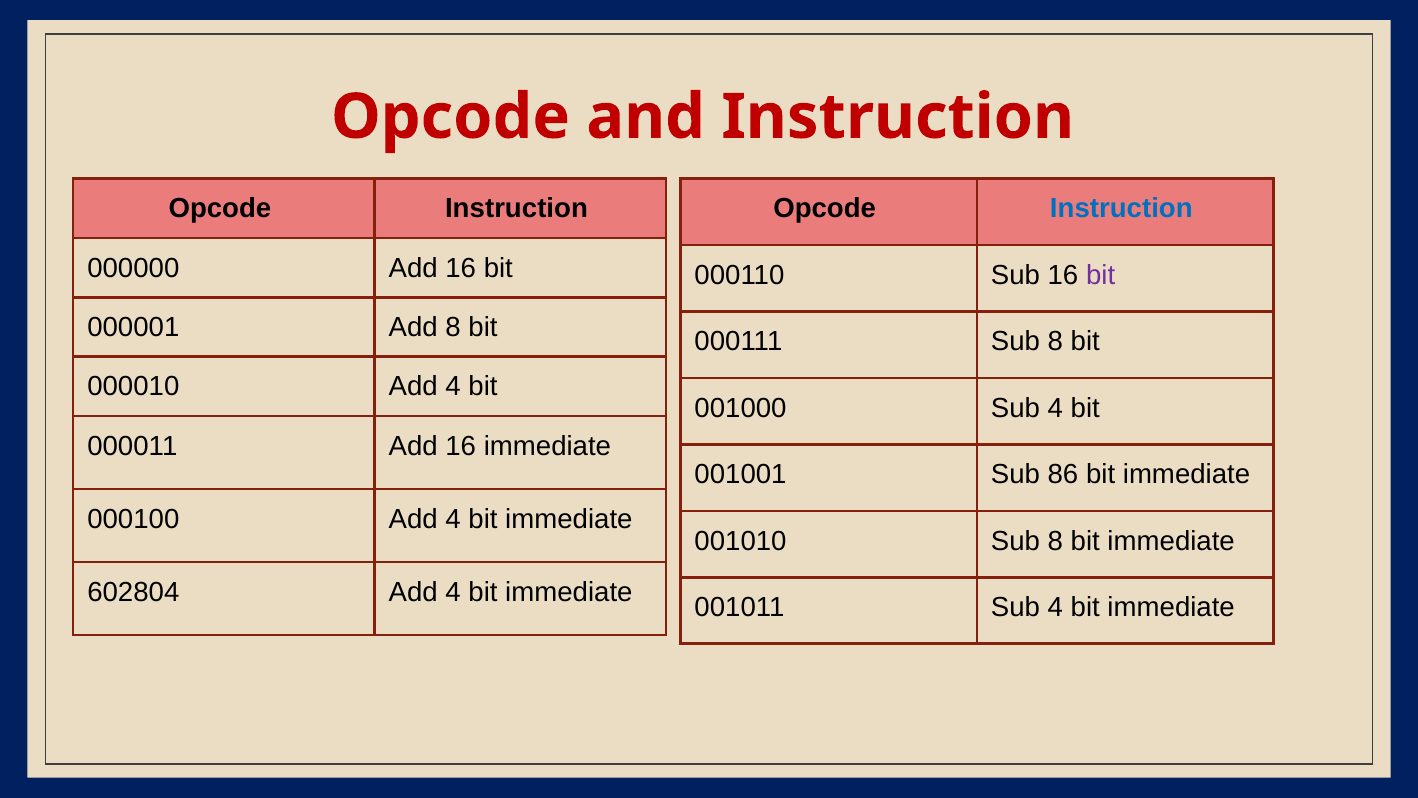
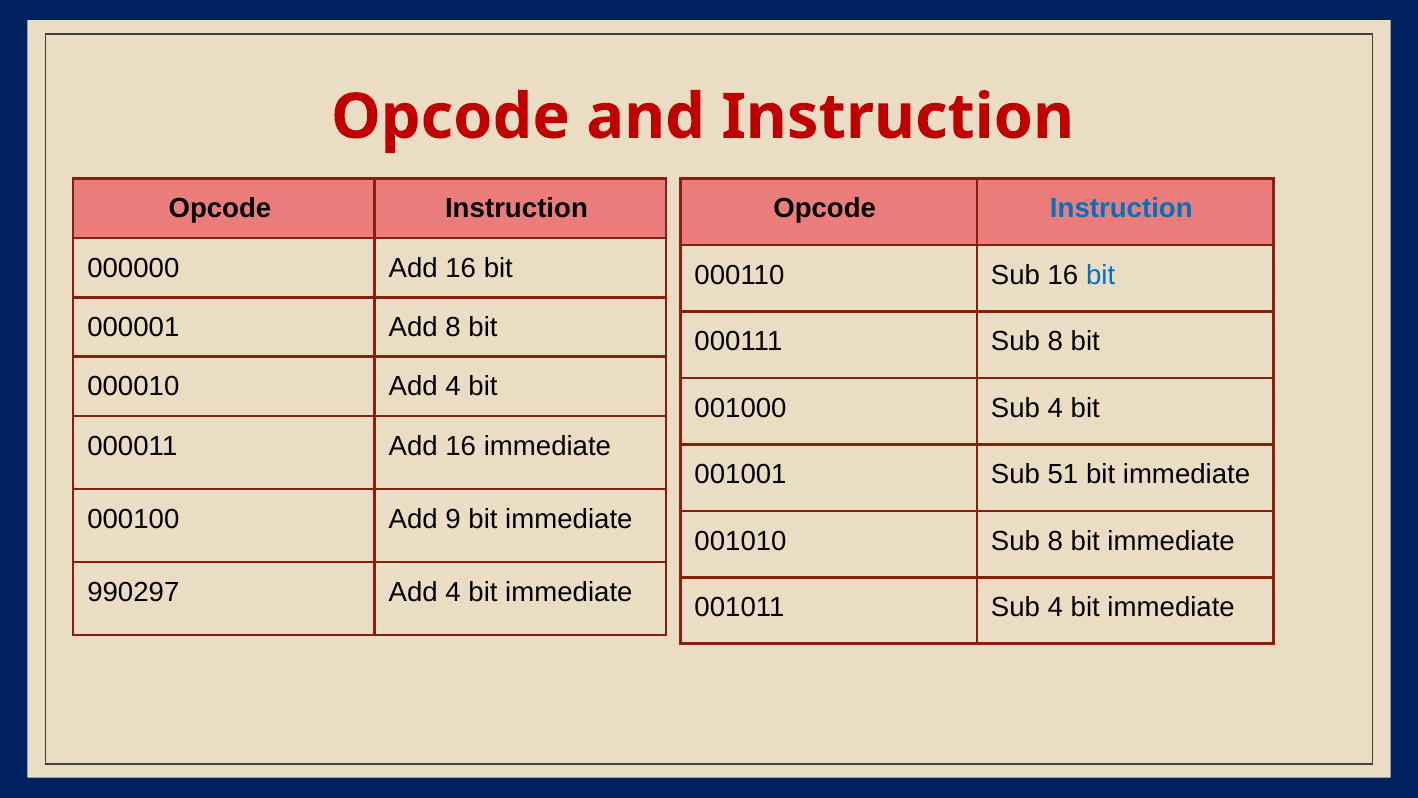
bit at (1101, 275) colour: purple -> blue
86: 86 -> 51
000100 Add 4: 4 -> 9
602804: 602804 -> 990297
